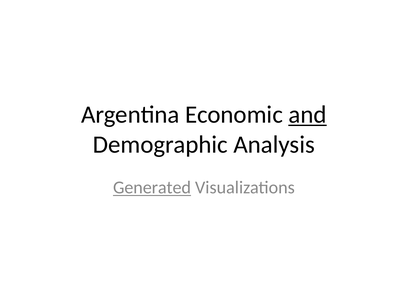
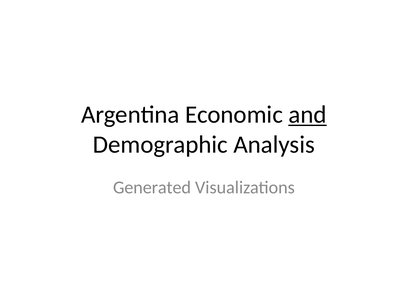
Generated underline: present -> none
